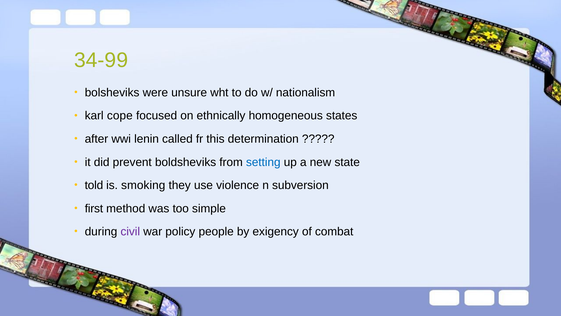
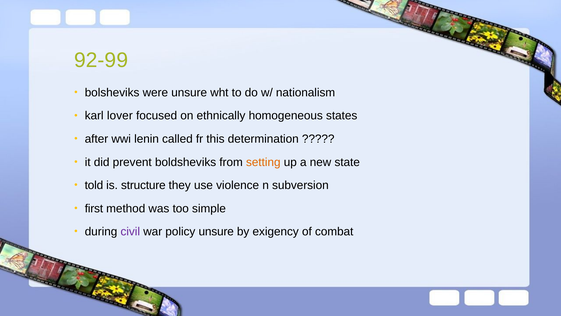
34-99: 34-99 -> 92-99
cope: cope -> lover
setting colour: blue -> orange
smoking: smoking -> structure
policy people: people -> unsure
